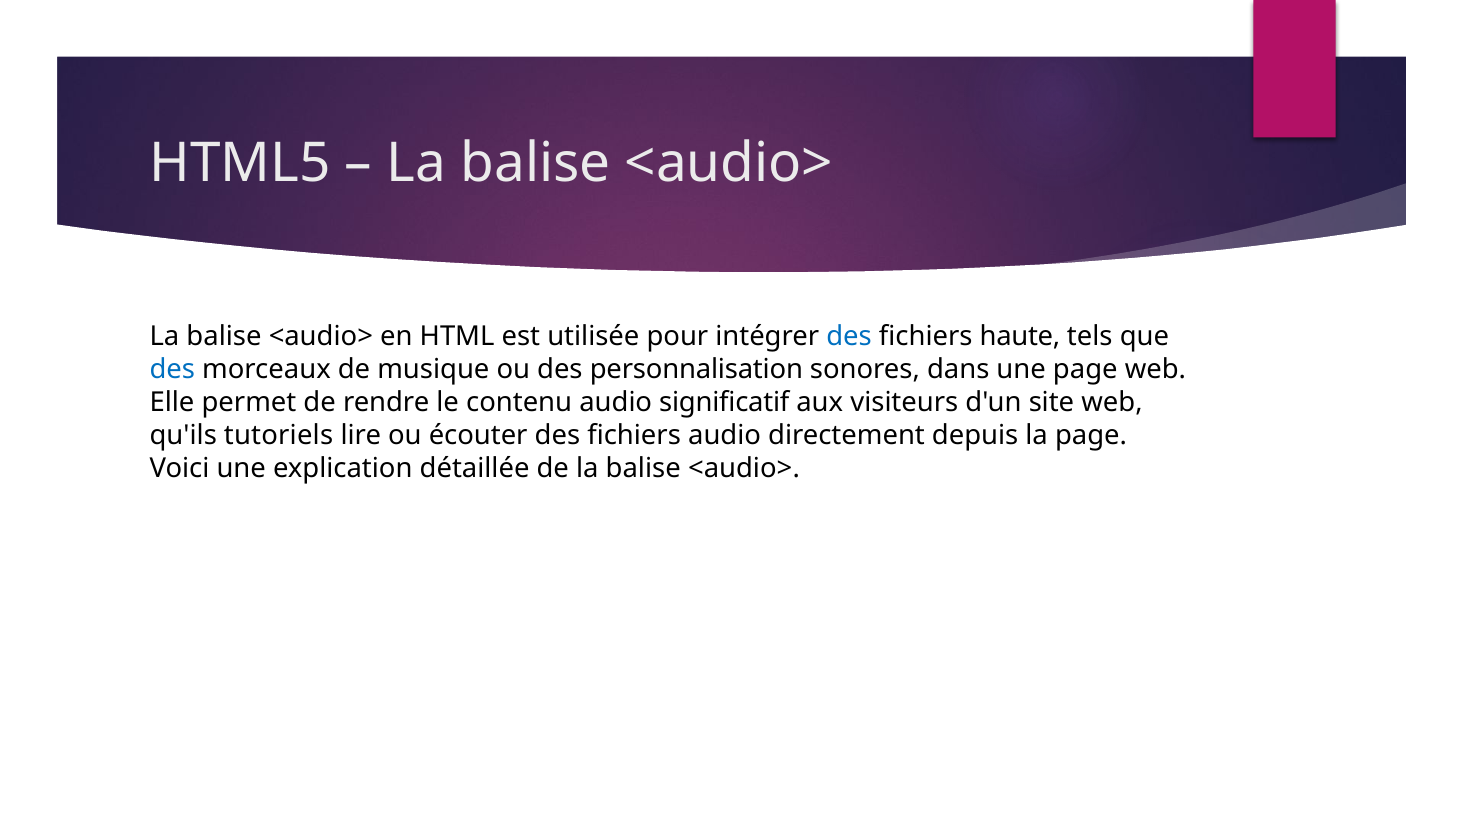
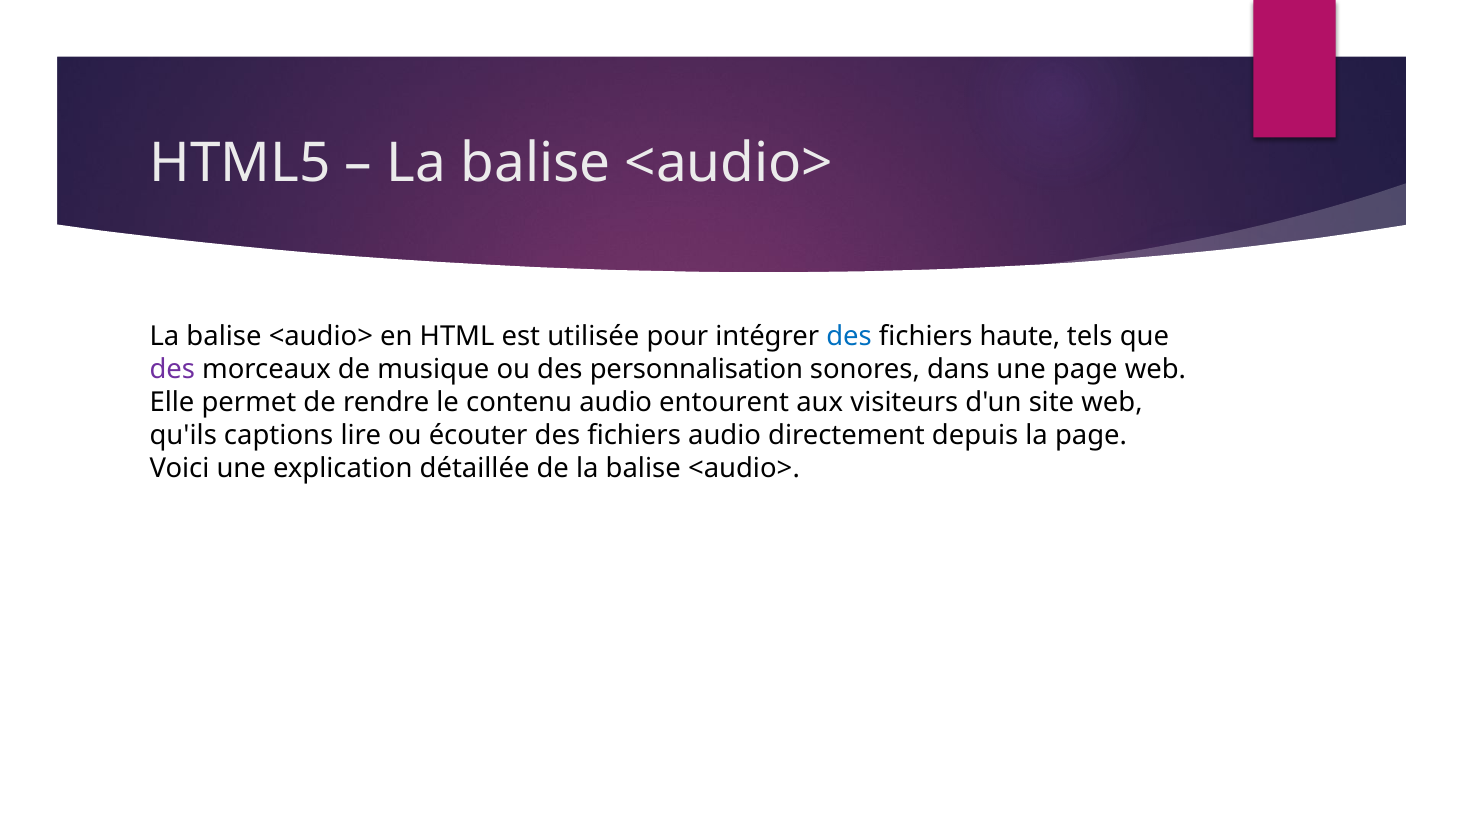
des at (172, 369) colour: blue -> purple
significatif: significatif -> entourent
tutoriels: tutoriels -> captions
